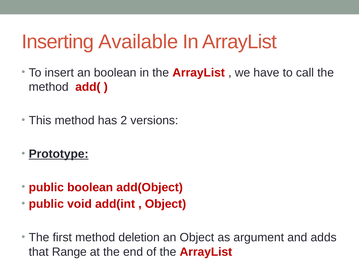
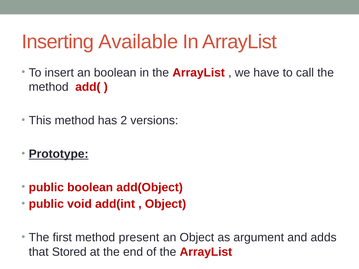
deletion: deletion -> present
Range: Range -> Stored
